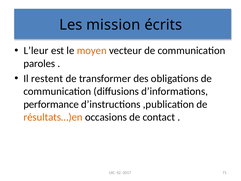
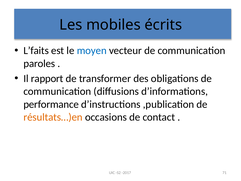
mission: mission -> mobiles
L’leur: L’leur -> L’faits
moyen colour: orange -> blue
restent: restent -> rapport
